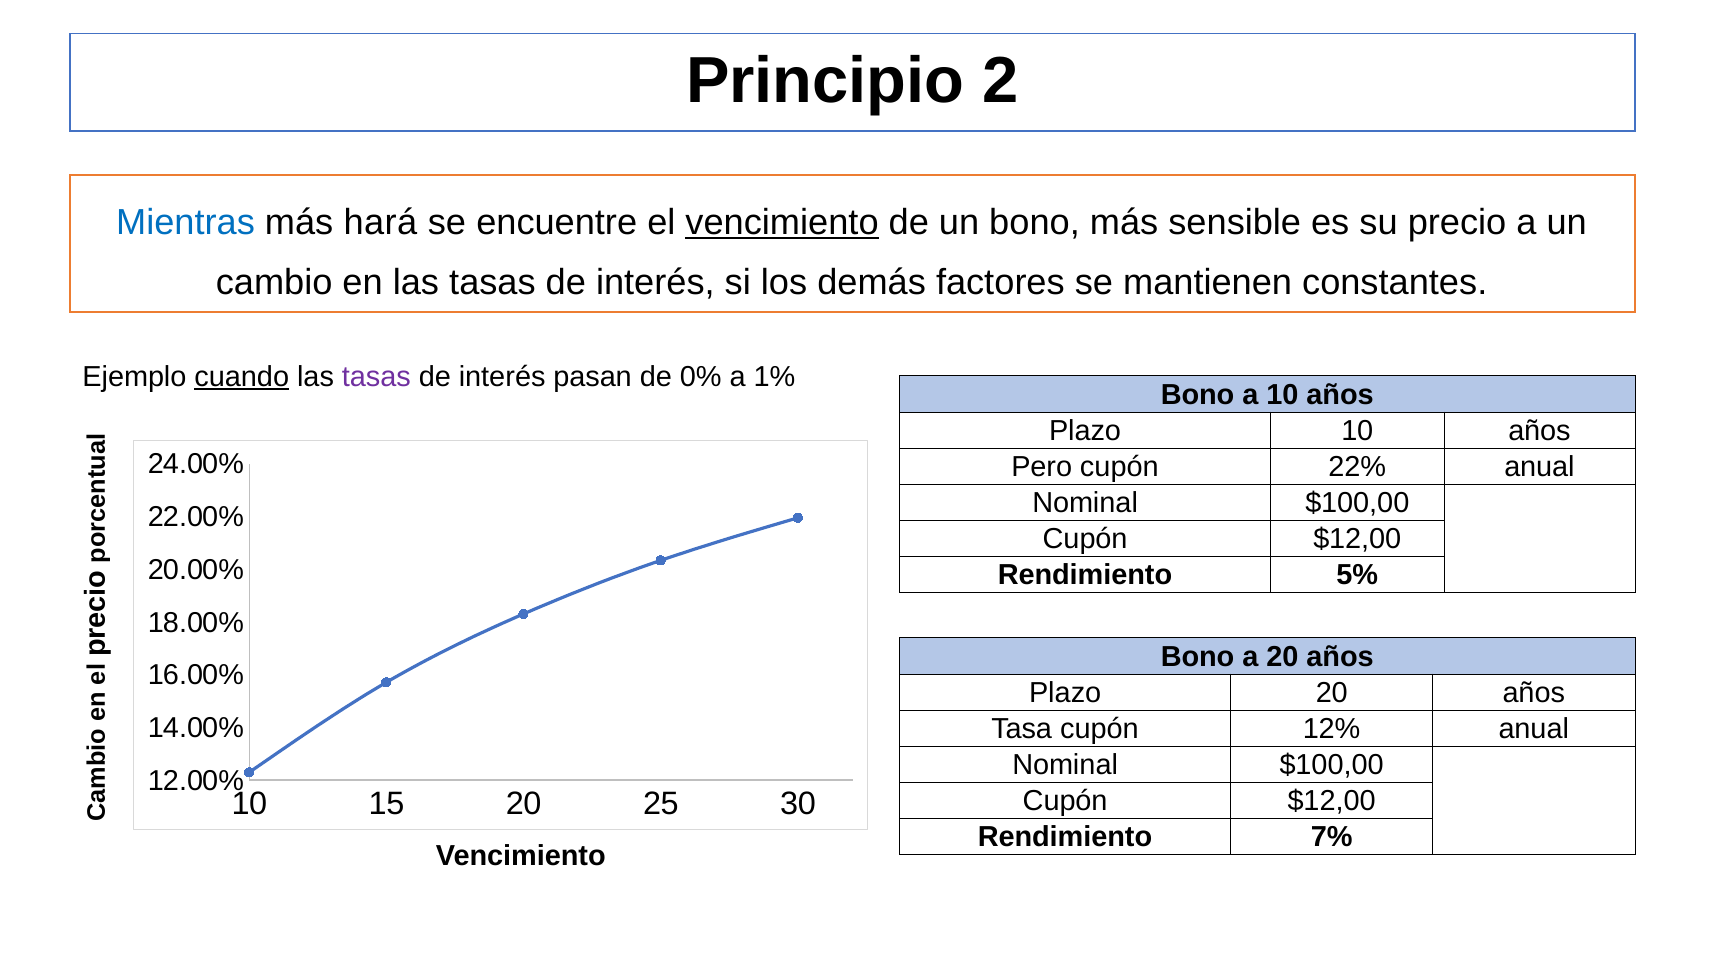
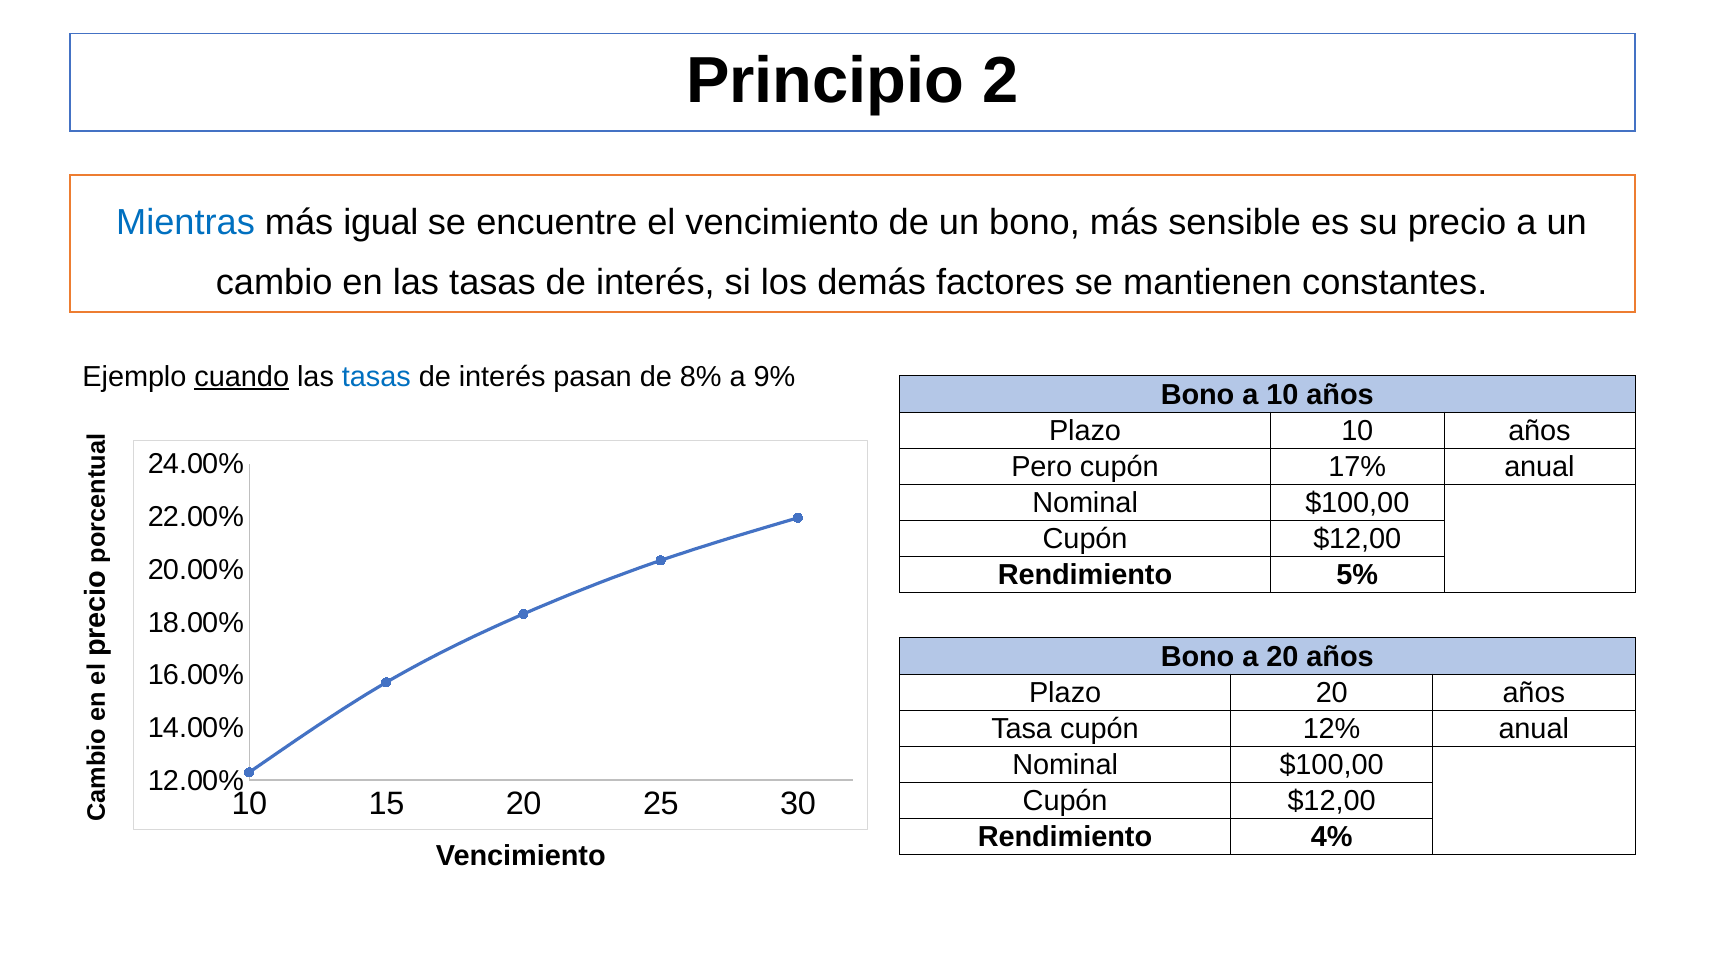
hará: hará -> igual
vencimiento at (782, 222) underline: present -> none
tasas at (376, 377) colour: purple -> blue
0%: 0% -> 8%
1%: 1% -> 9%
22%: 22% -> 17%
7%: 7% -> 4%
